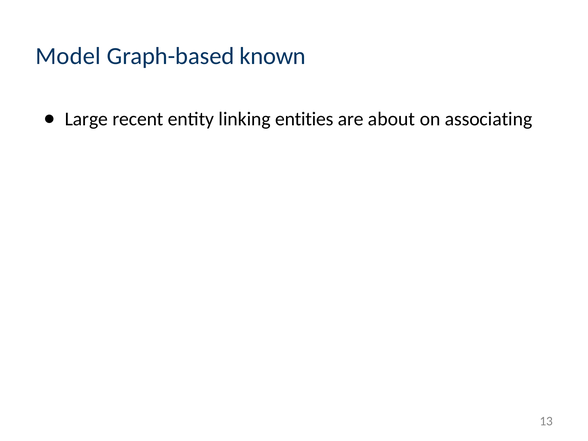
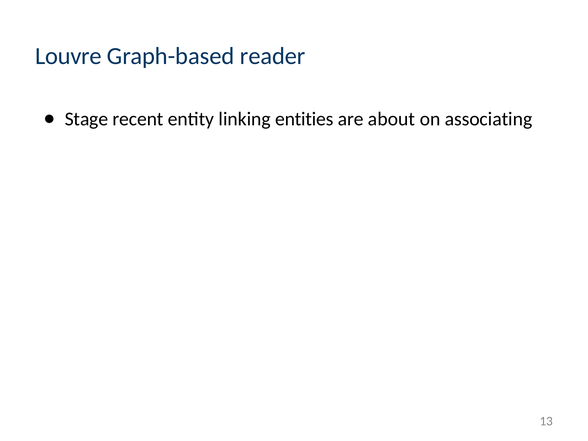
Model: Model -> Louvre
known: known -> reader
Large: Large -> Stage
